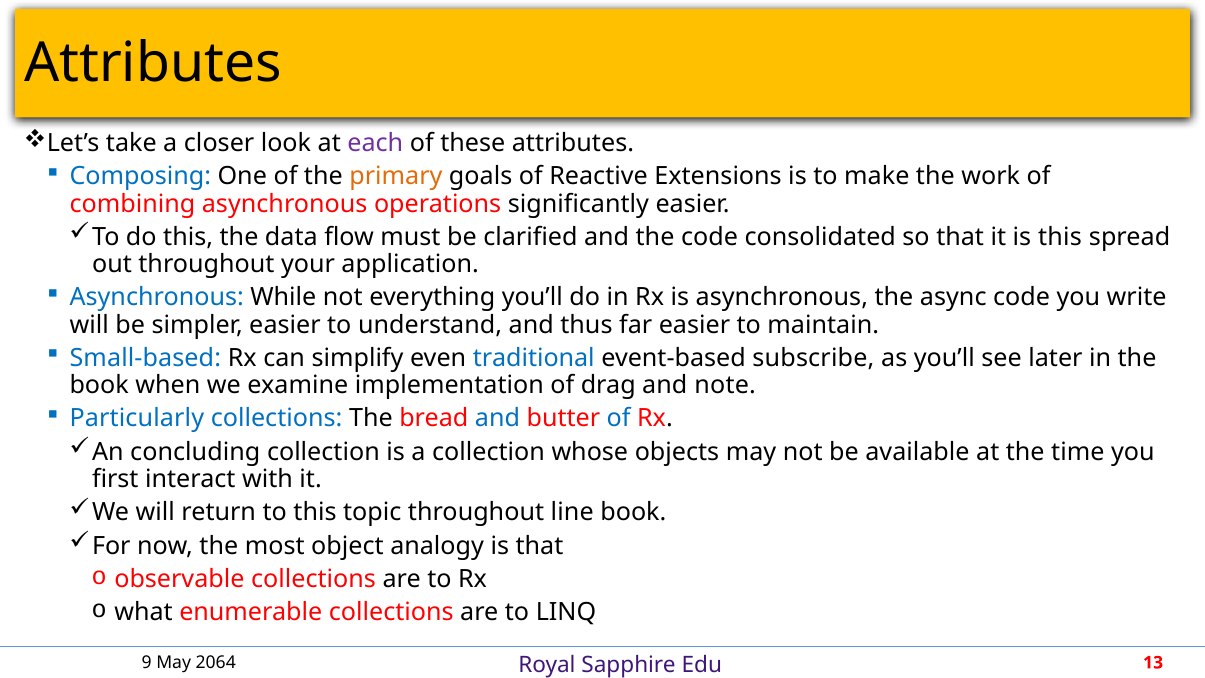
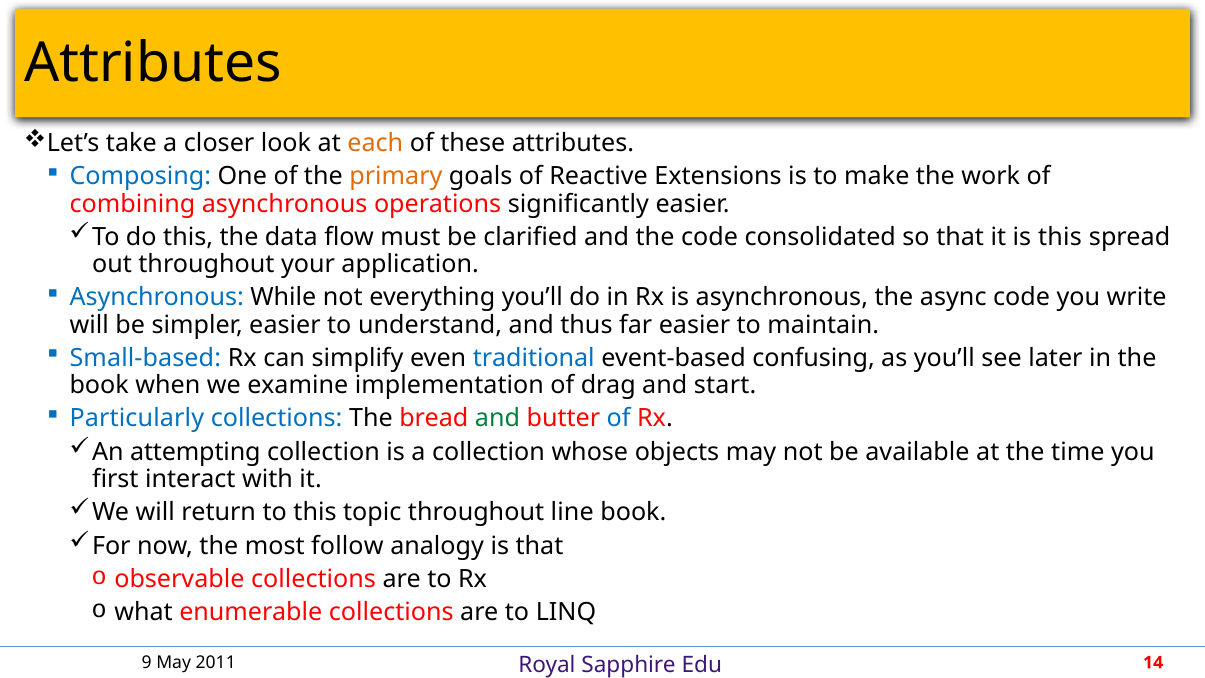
each colour: purple -> orange
subscribe: subscribe -> confusing
note: note -> start
and at (497, 419) colour: blue -> green
concluding: concluding -> attempting
object: object -> follow
2064: 2064 -> 2011
13: 13 -> 14
